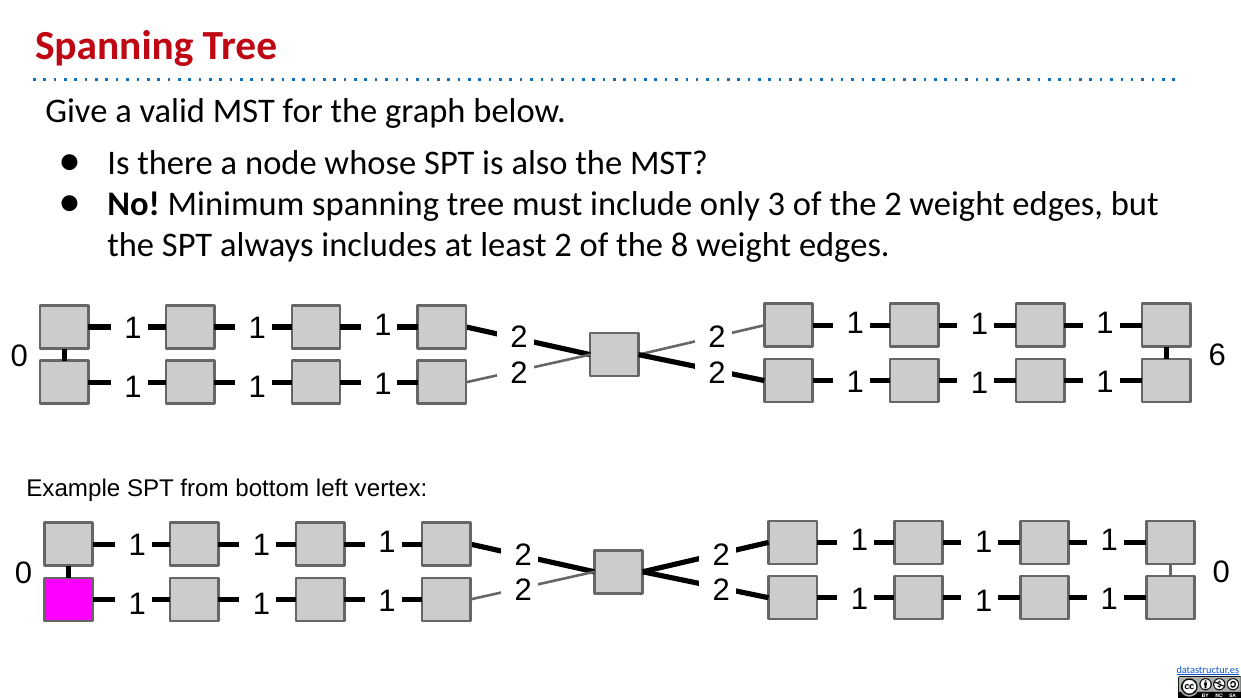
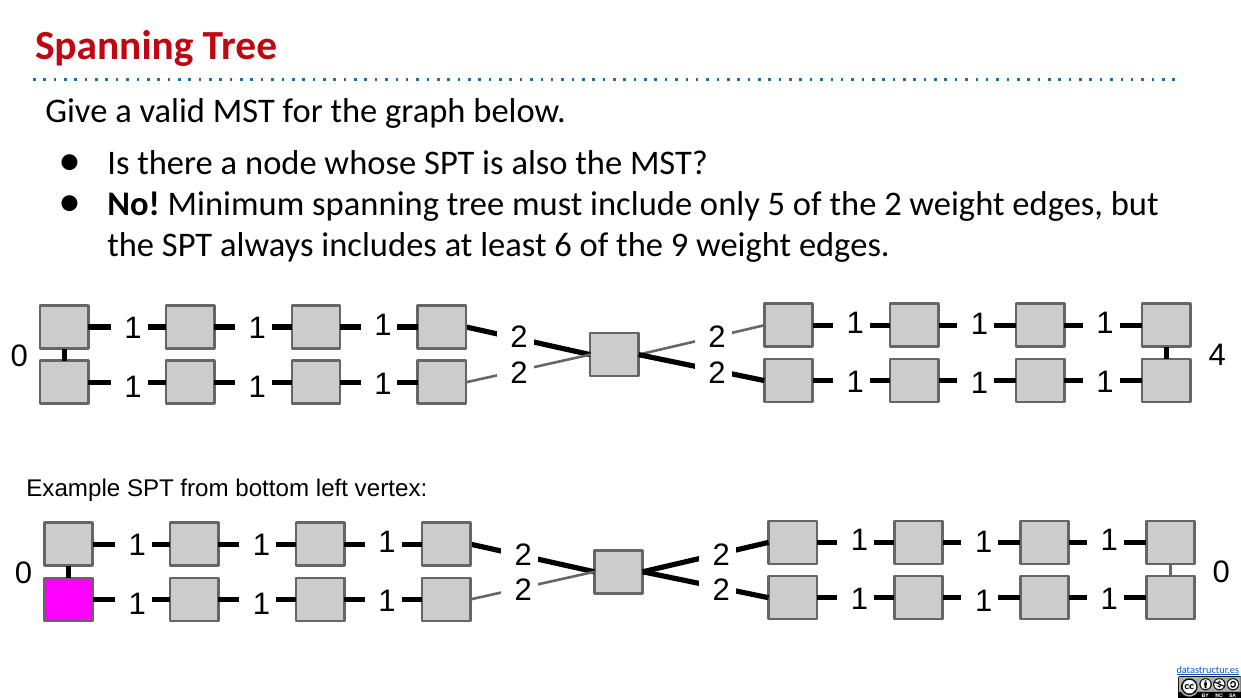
3: 3 -> 5
least 2: 2 -> 6
8: 8 -> 9
6: 6 -> 4
